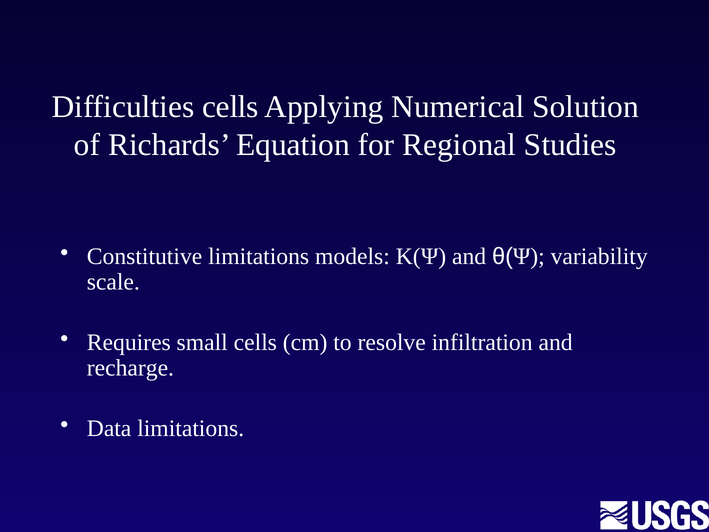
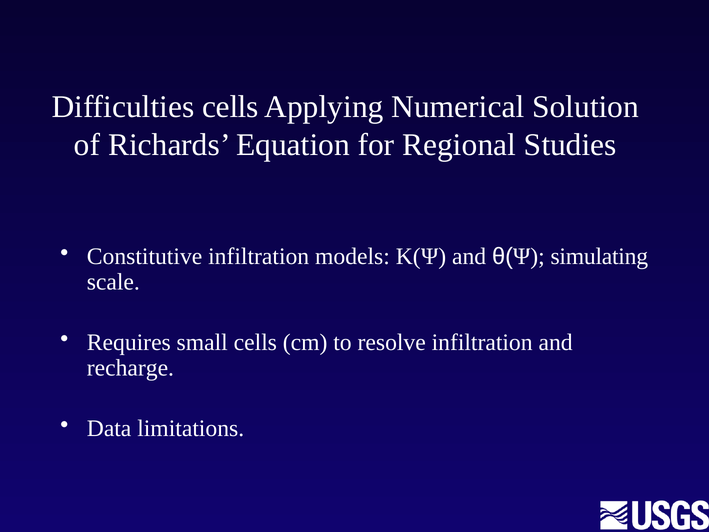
Constitutive limitations: limitations -> infiltration
variability: variability -> simulating
